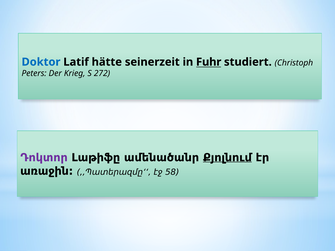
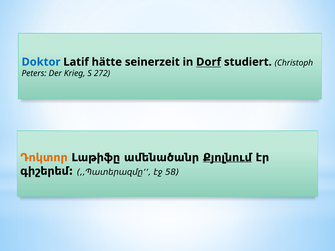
Fuhr: Fuhr -> Dorf
Դոկտոր colour: purple -> orange
առաջին: առաջին -> գիշերեմ
